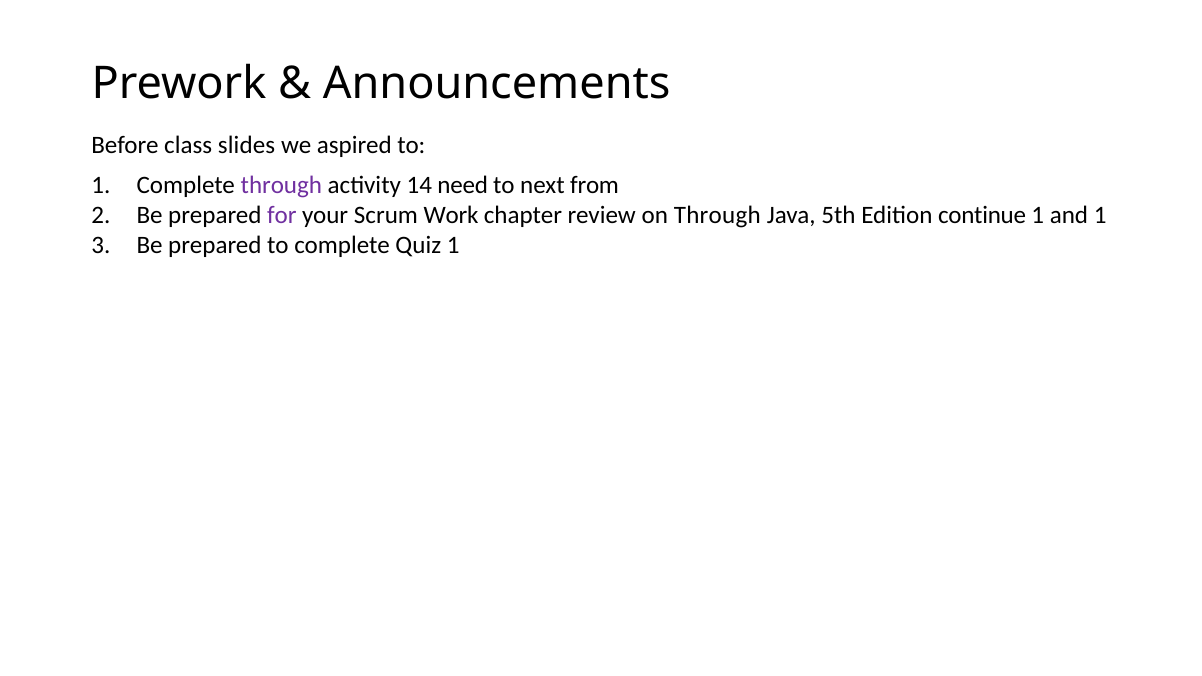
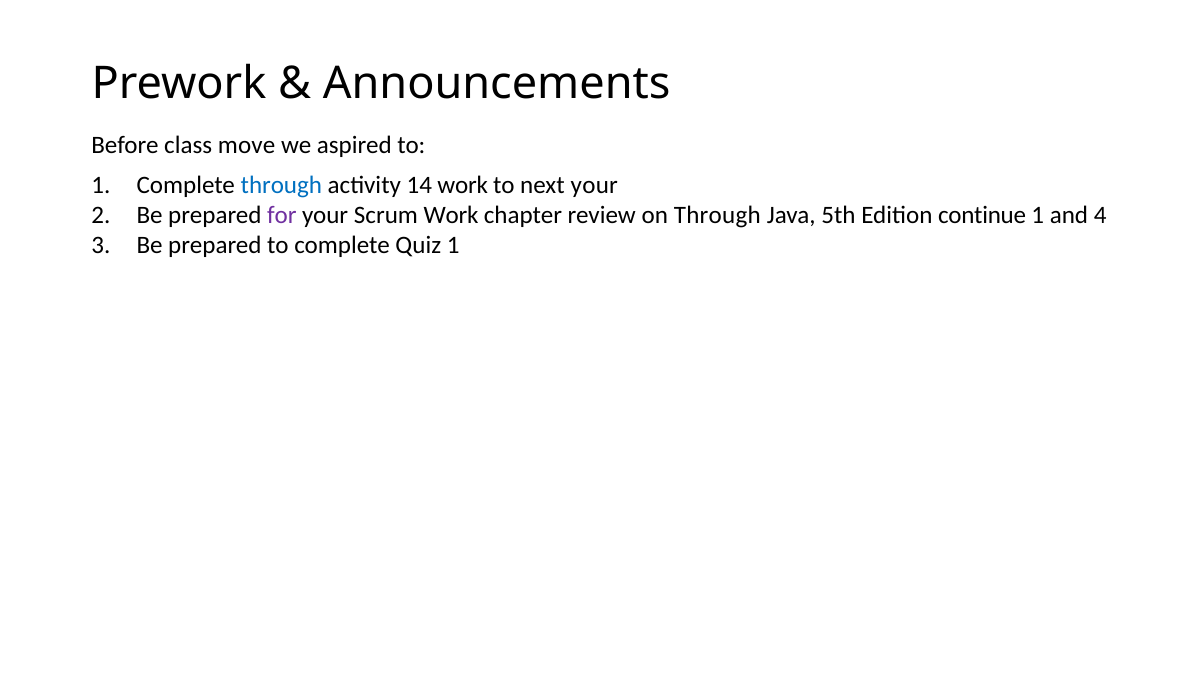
slides: slides -> move
through at (281, 185) colour: purple -> blue
14 need: need -> work
next from: from -> your
and 1: 1 -> 4
